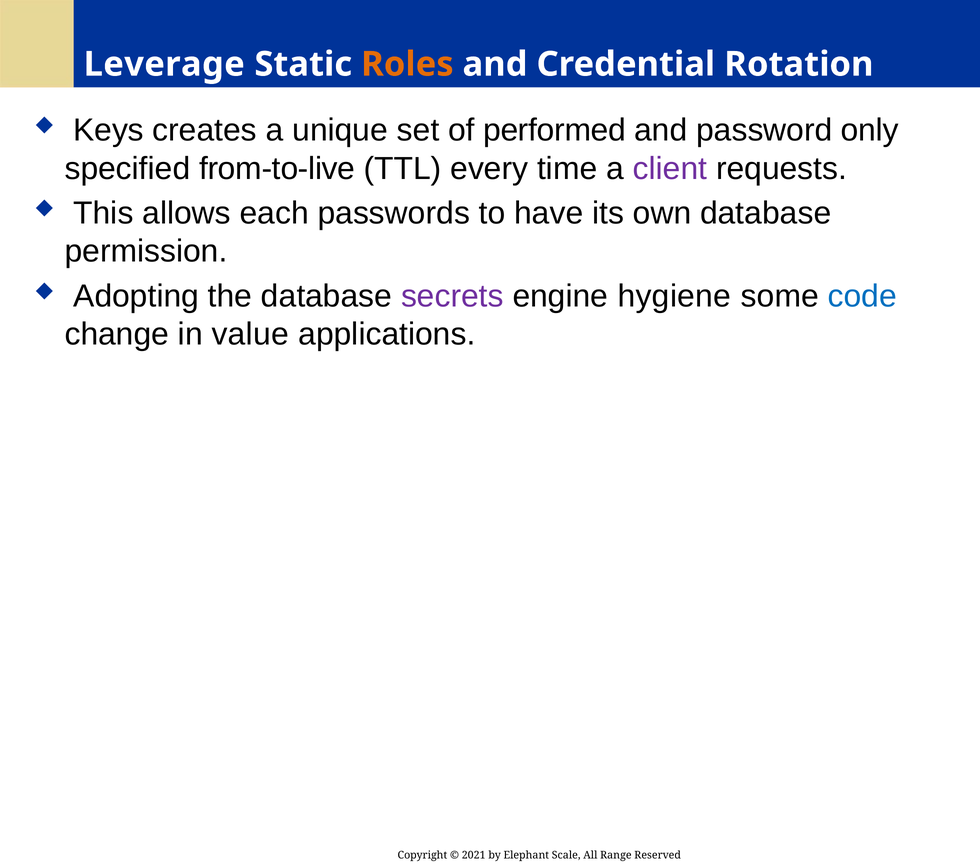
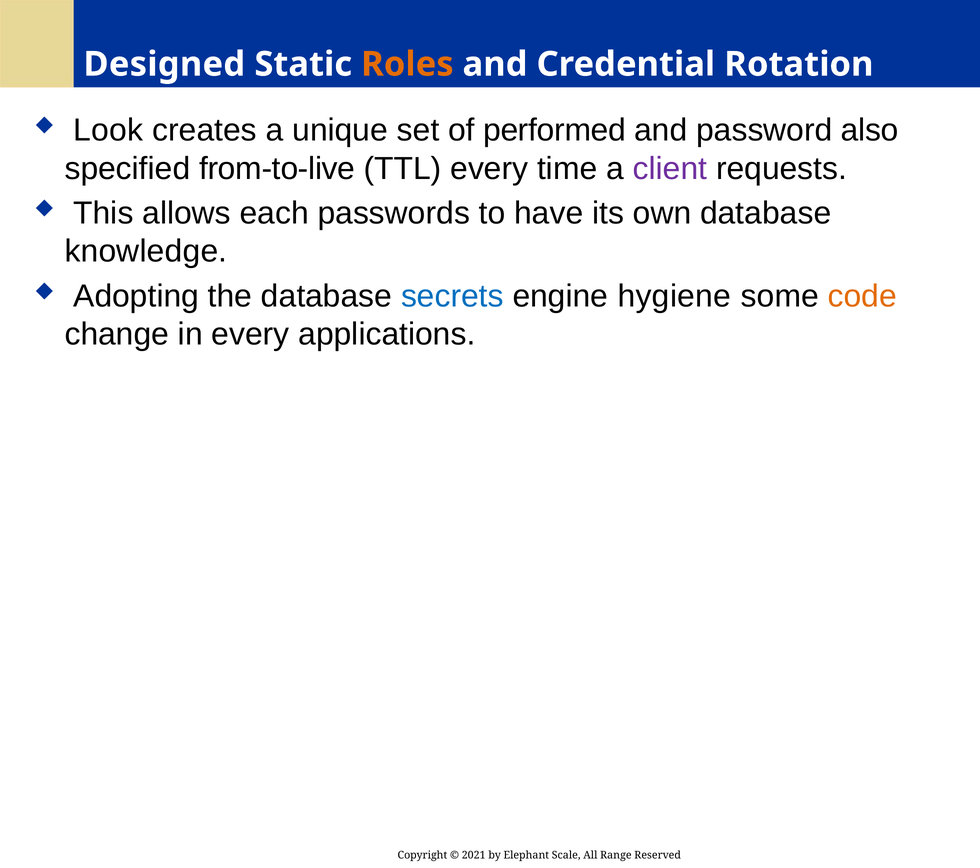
Leverage: Leverage -> Designed
Keys: Keys -> Look
only: only -> also
permission: permission -> knowledge
secrets colour: purple -> blue
code colour: blue -> orange
in value: value -> every
